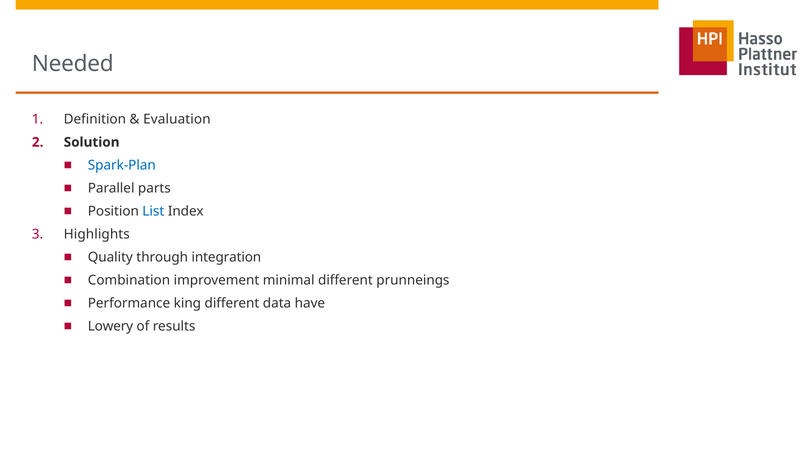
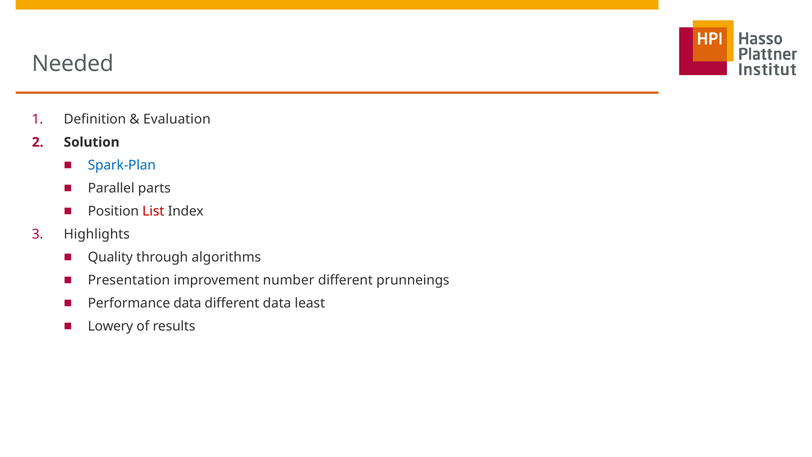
List colour: blue -> red
integration: integration -> algorithms
Combination: Combination -> Presentation
minimal: minimal -> number
Performance king: king -> data
have: have -> least
